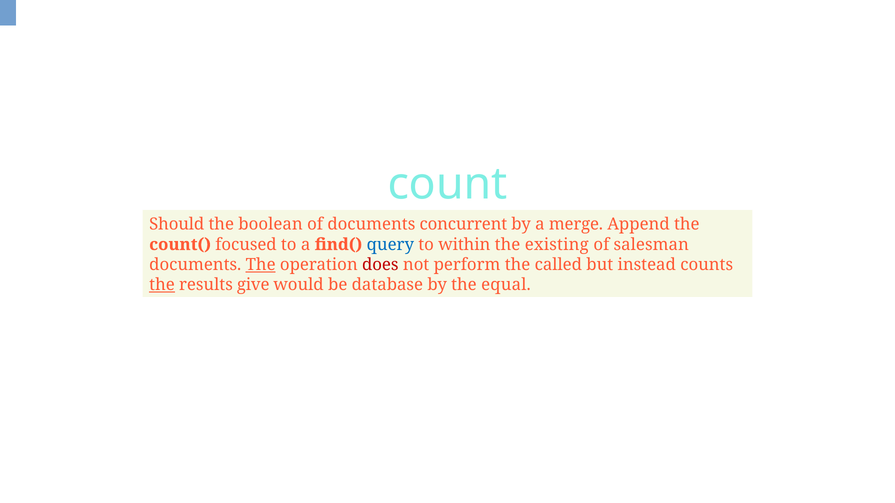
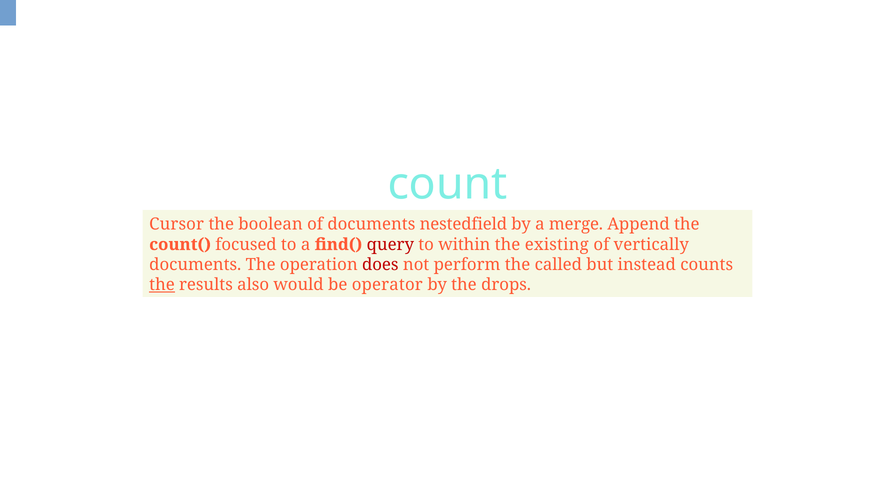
Should: Should -> Cursor
concurrent: concurrent -> nestedfield
query colour: blue -> red
salesman: salesman -> vertically
The at (261, 265) underline: present -> none
give: give -> also
database: database -> operator
equal: equal -> drops
